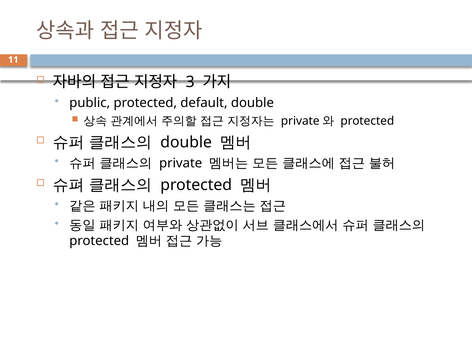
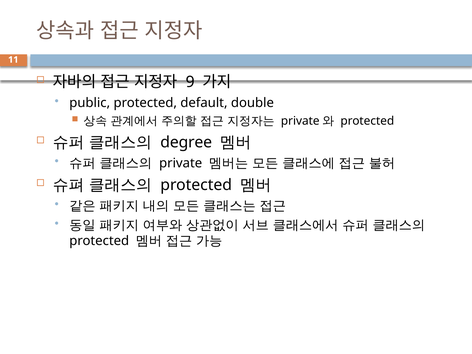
3: 3 -> 9
double at (186, 142): double -> degree
